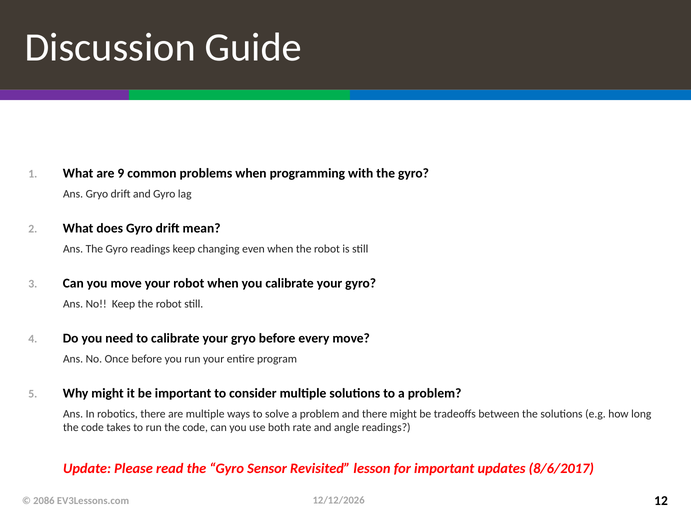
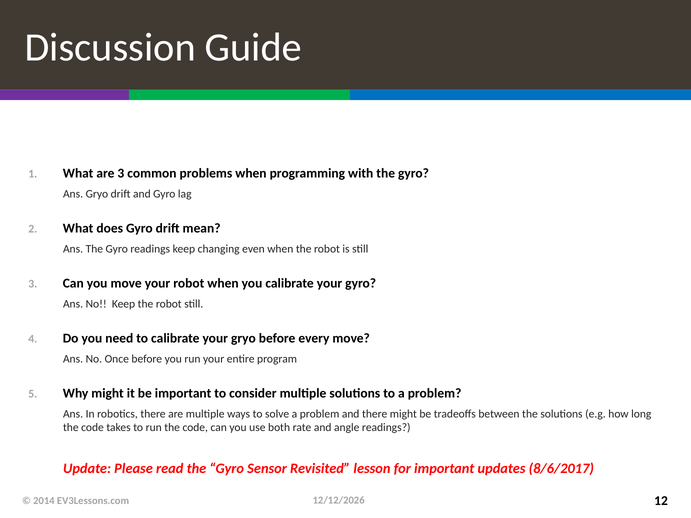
are 9: 9 -> 3
2086: 2086 -> 2014
